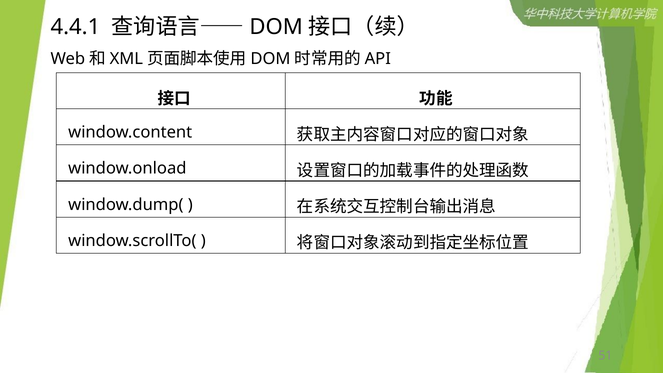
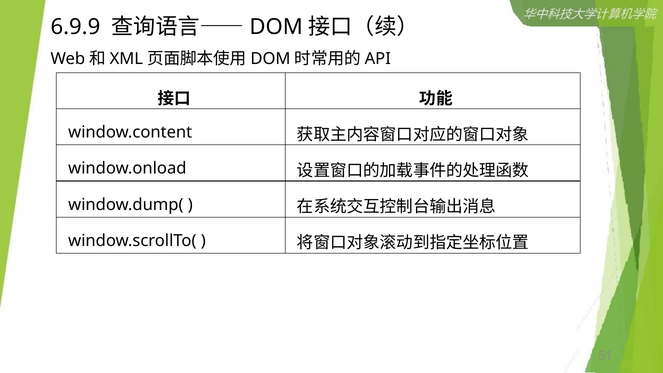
4.4.1: 4.4.1 -> 6.9.9
